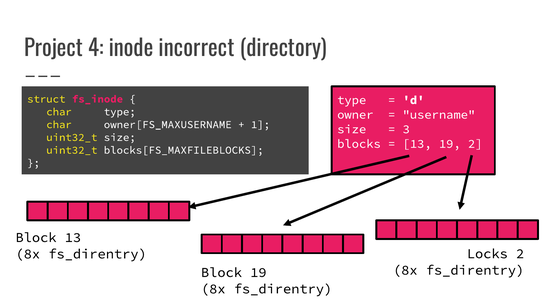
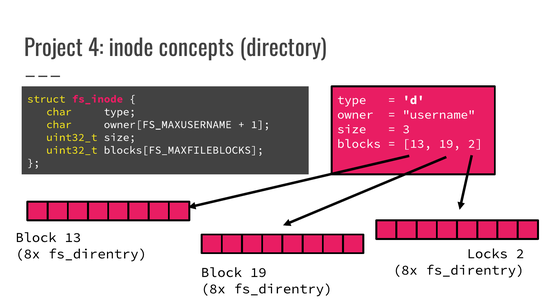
incorrect: incorrect -> concepts
